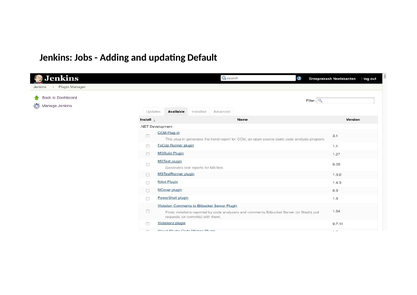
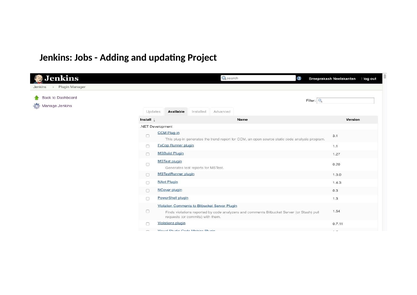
Default: Default -> Project
